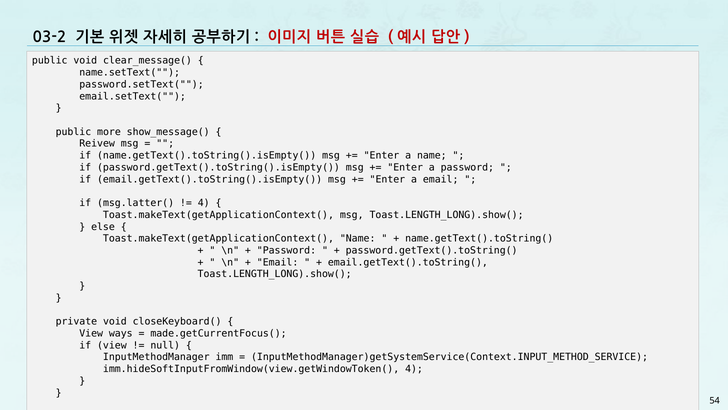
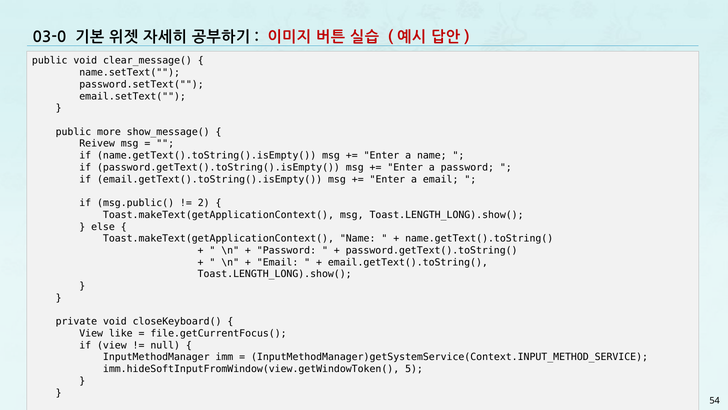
03-2: 03-2 -> 03-0
msg.latter(: msg.latter( -> msg.public(
4 at (204, 203): 4 -> 2
ways: ways -> like
made.getCurrentFocus(: made.getCurrentFocus( -> file.getCurrentFocus(
imm.hideSoftInputFromWindow(view.getWindowToken( 4: 4 -> 5
